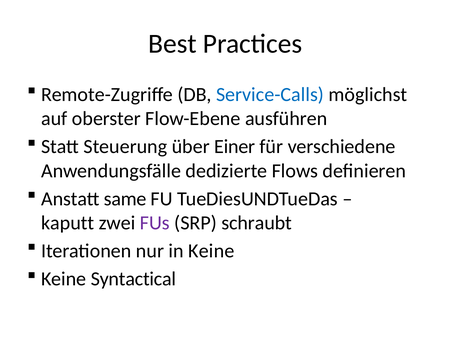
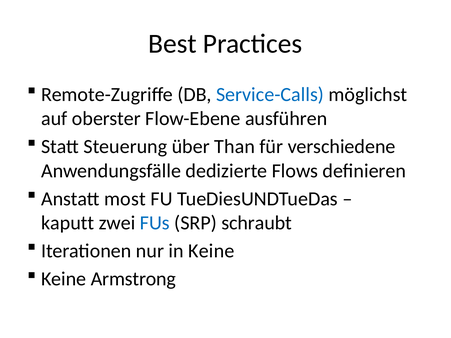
Einer: Einer -> Than
same: same -> most
FUs colour: purple -> blue
Syntactical: Syntactical -> Armstrong
